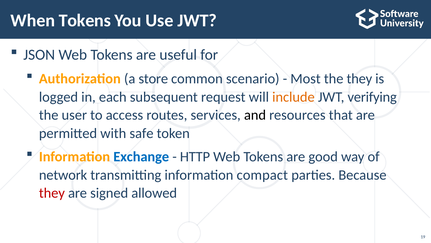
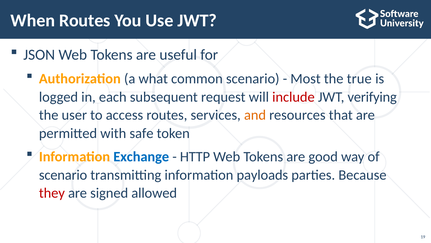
When Tokens: Tokens -> Routes
store: store -> what
the they: they -> true
include colour: orange -> red
and colour: black -> orange
network at (63, 175): network -> scenario
compact: compact -> payloads
